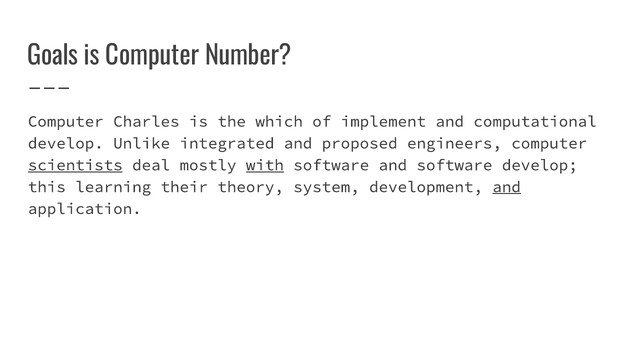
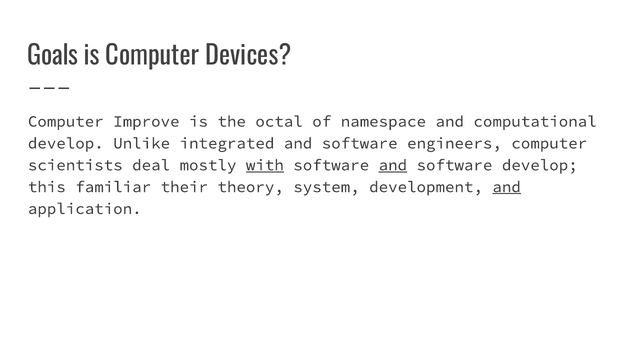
Number: Number -> Devices
Charles: Charles -> Improve
which: which -> octal
implement: implement -> namespace
proposed at (360, 143): proposed -> software
scientists underline: present -> none
and at (393, 165) underline: none -> present
learning: learning -> familiar
